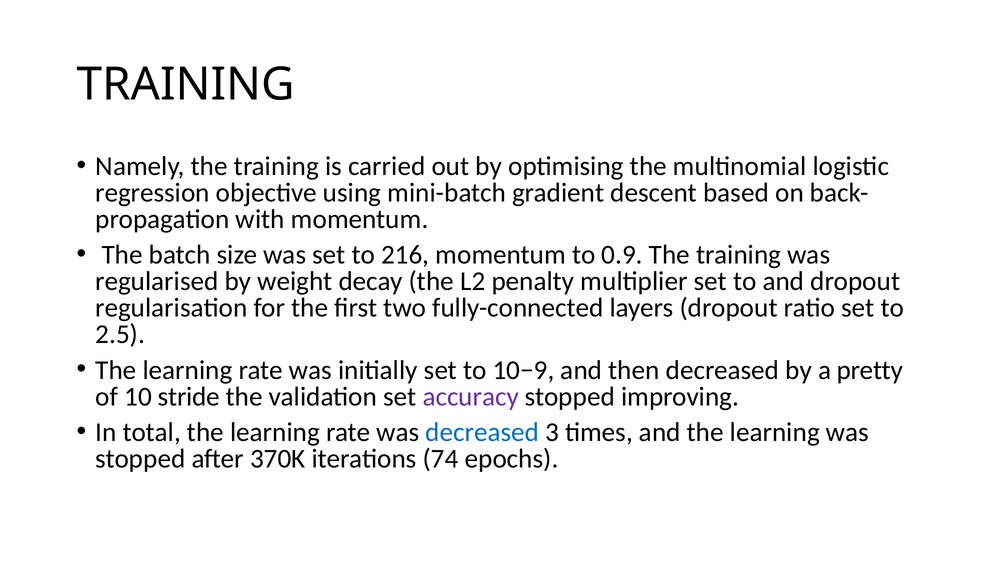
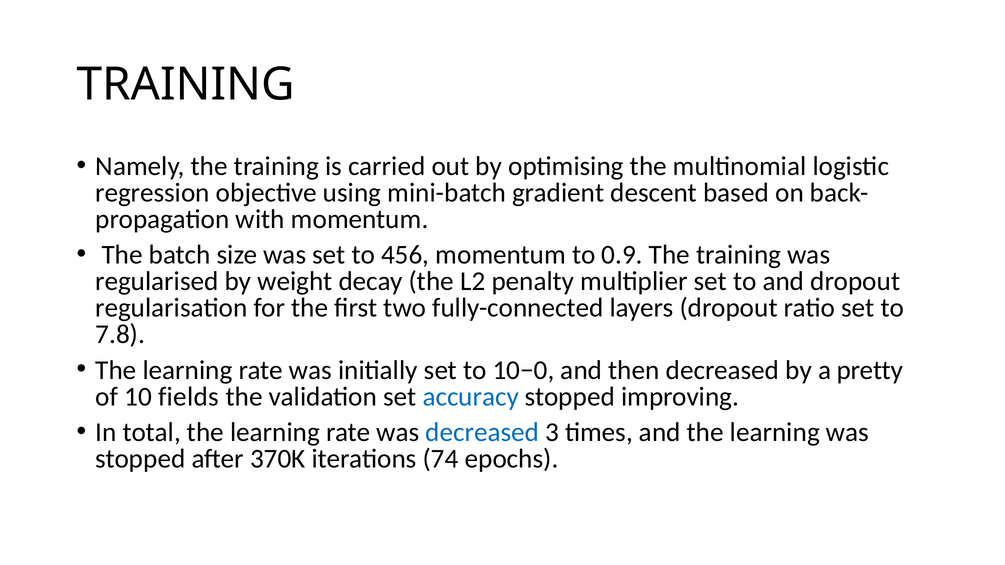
216: 216 -> 456
2.5: 2.5 -> 7.8
10−9: 10−9 -> 10−0
stride: stride -> fields
accuracy colour: purple -> blue
